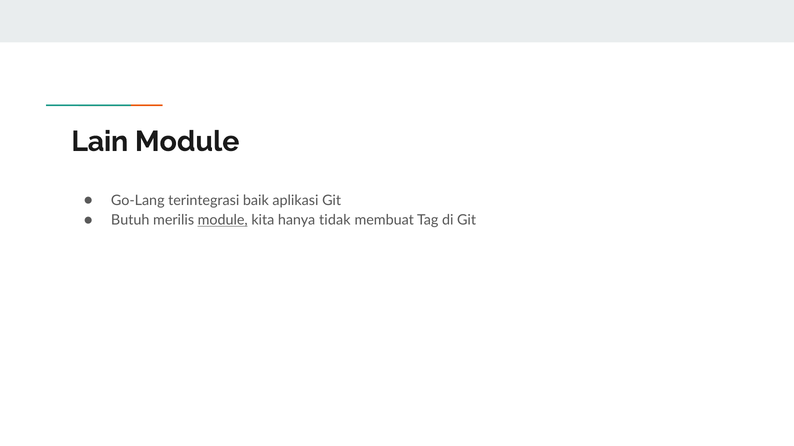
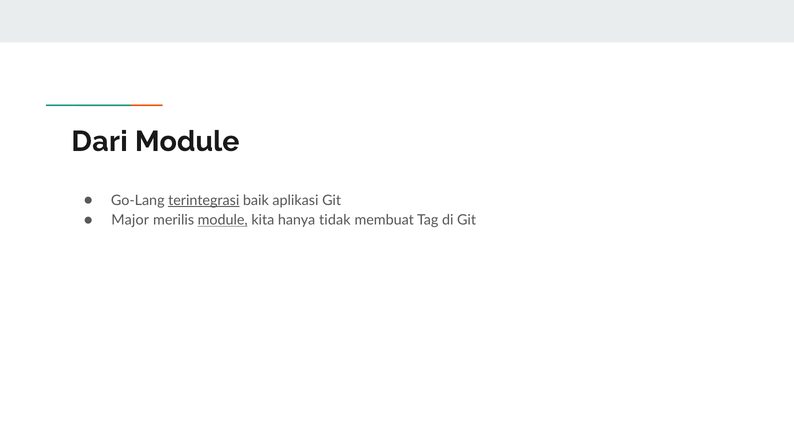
Lain: Lain -> Dari
terintegrasi underline: none -> present
Butuh: Butuh -> Major
